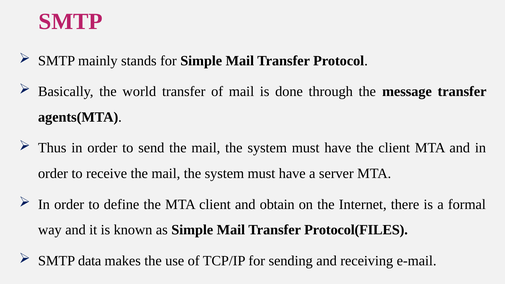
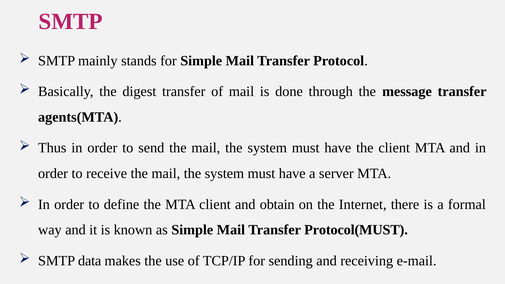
world: world -> digest
Protocol(FILES: Protocol(FILES -> Protocol(MUST
